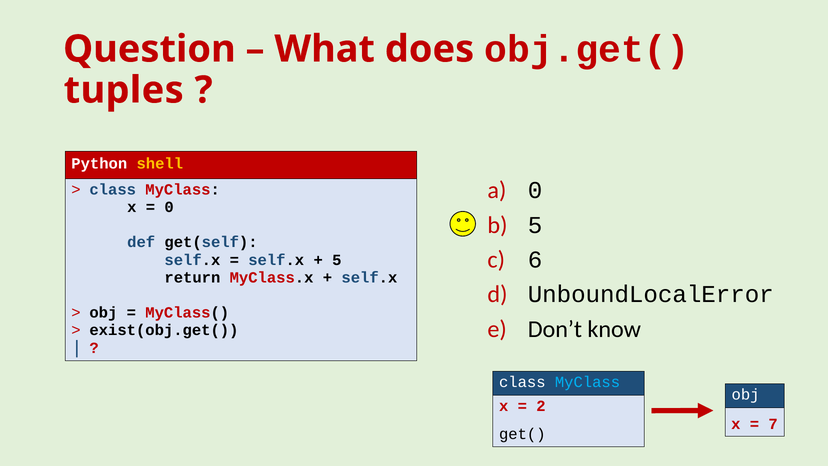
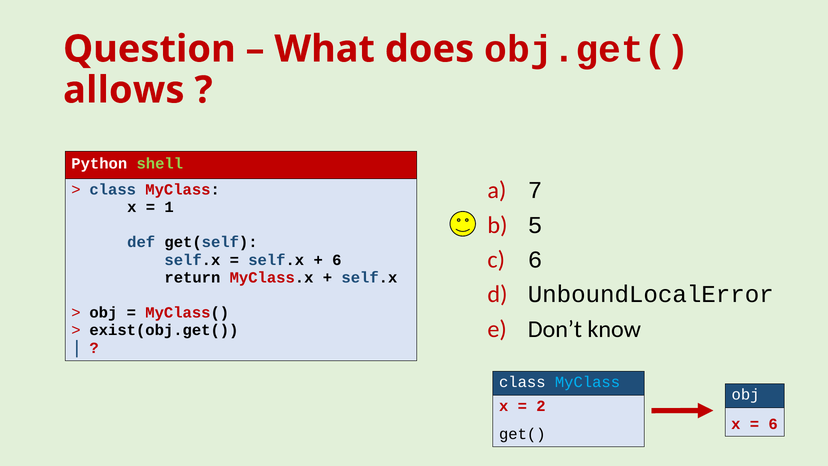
tuples: tuples -> allows
shell colour: yellow -> light green
0 at (535, 190): 0 -> 7
0 at (169, 207): 0 -> 1
5 at (337, 260): 5 -> 6
7 at (773, 424): 7 -> 6
